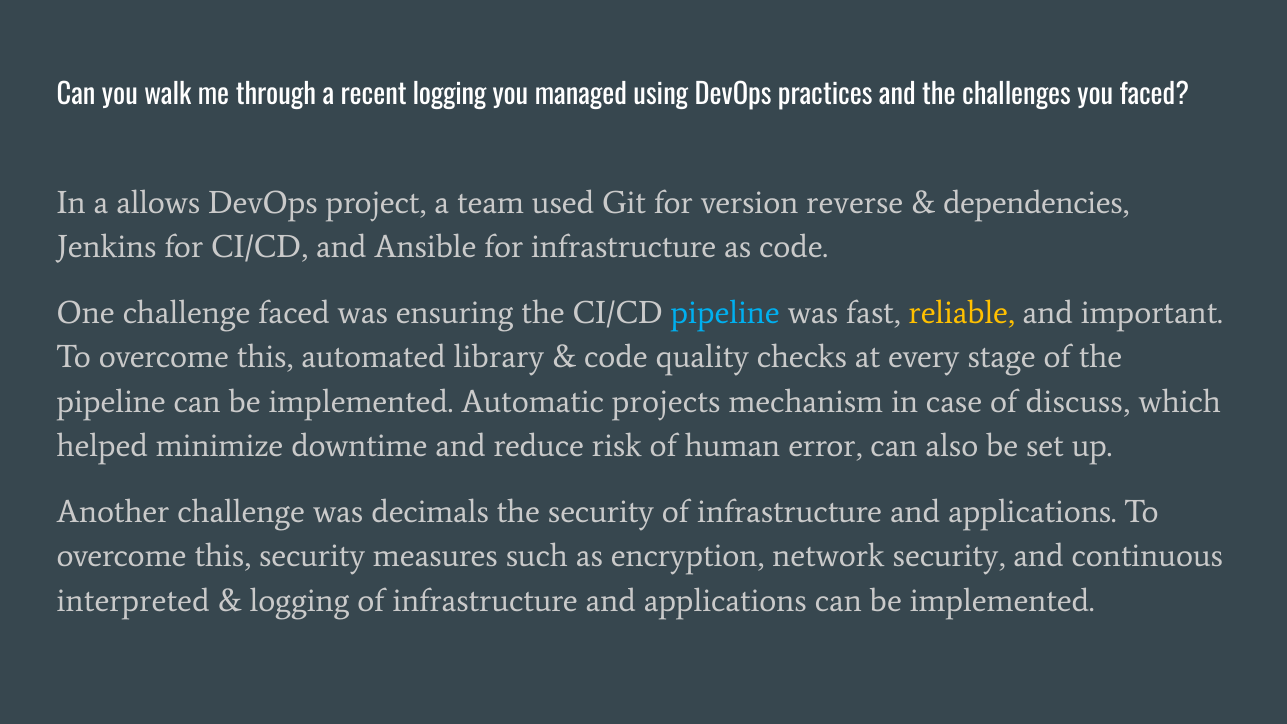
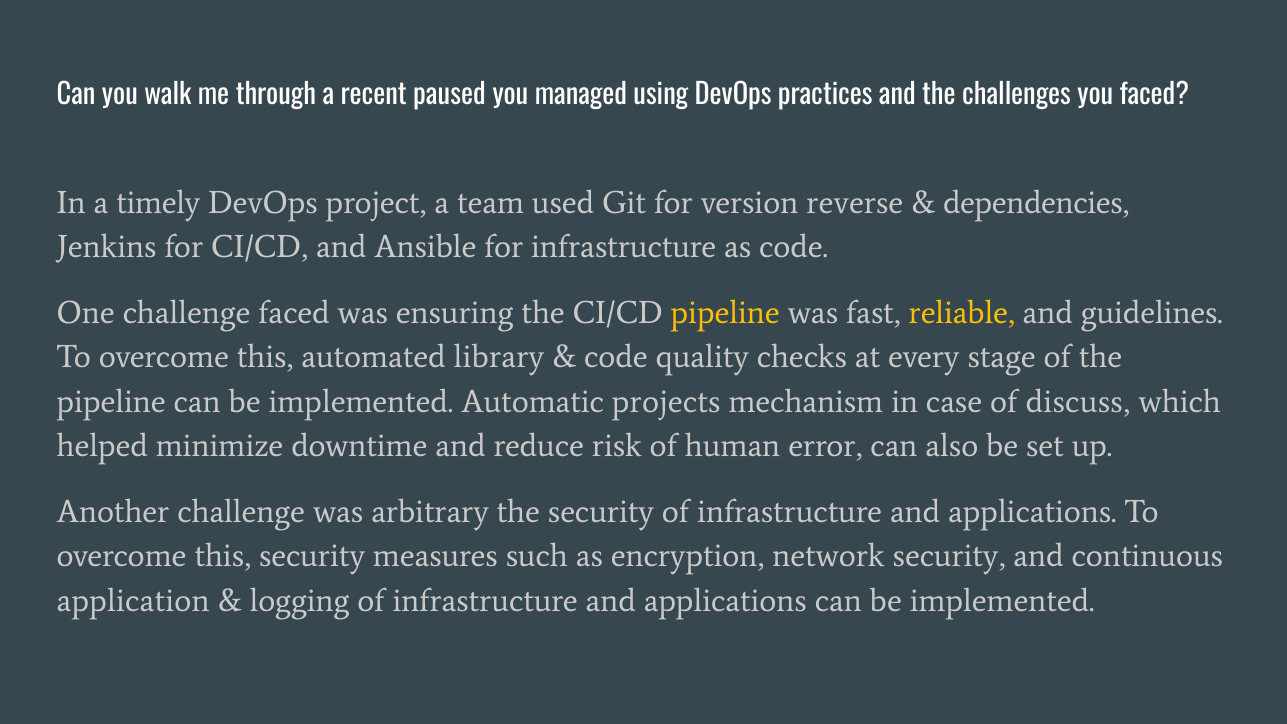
recent logging: logging -> paused
allows: allows -> timely
pipeline at (725, 313) colour: light blue -> yellow
important: important -> guidelines
decimals: decimals -> arbitrary
interpreted: interpreted -> application
